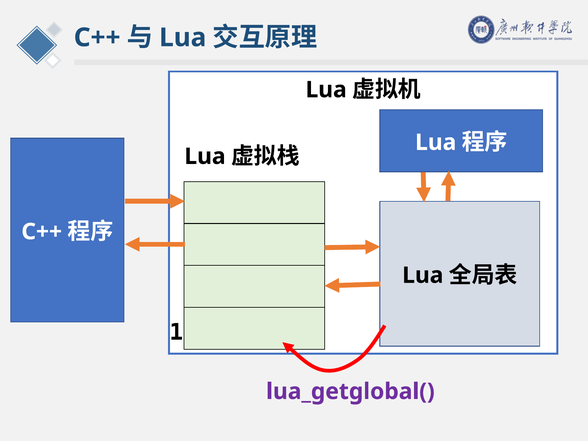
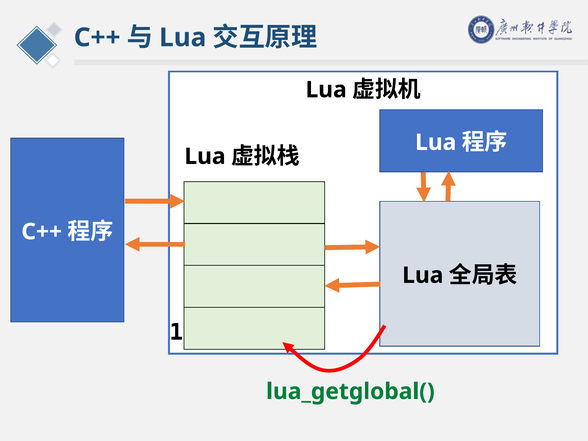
lua_getglobal( colour: purple -> green
